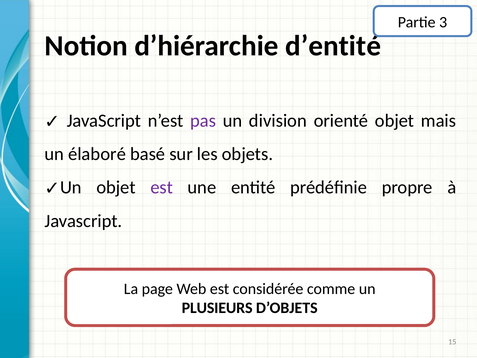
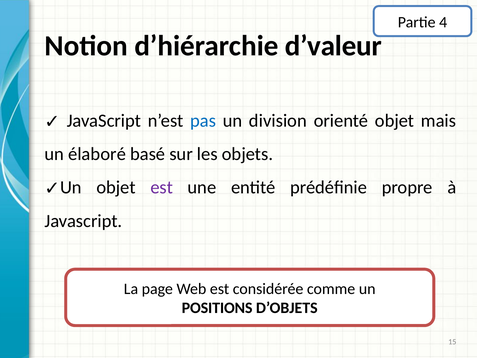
3: 3 -> 4
d’entité: d’entité -> d’valeur
pas colour: purple -> blue
PLUSIEURS: PLUSIEURS -> POSITIONS
